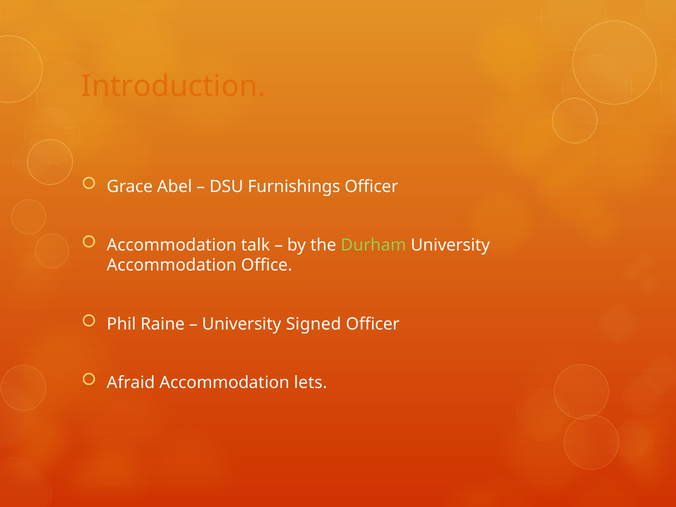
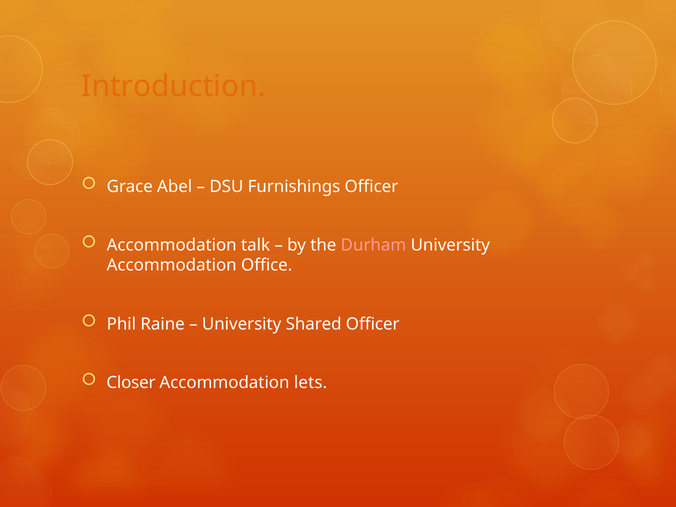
Durham colour: light green -> pink
Signed: Signed -> Shared
Afraid: Afraid -> Closer
